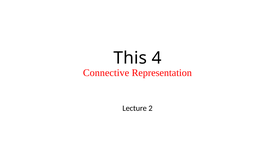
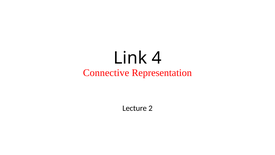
This: This -> Link
